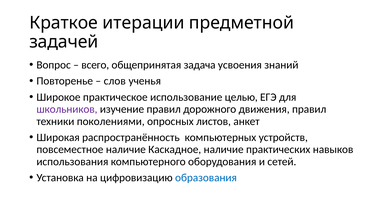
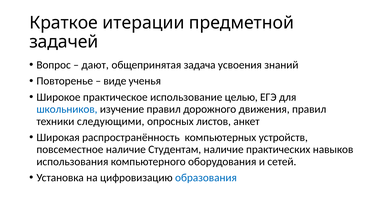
всего: всего -> дают
слов: слов -> виде
школьников colour: purple -> blue
поколениями: поколениями -> следующими
Каскадное: Каскадное -> Студентам
